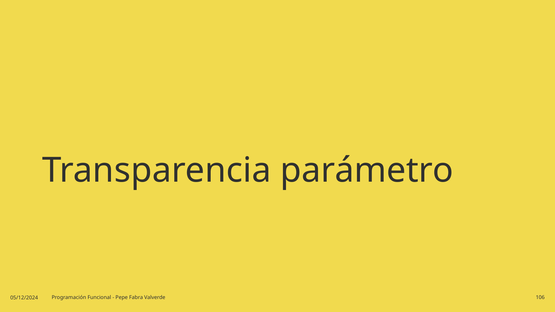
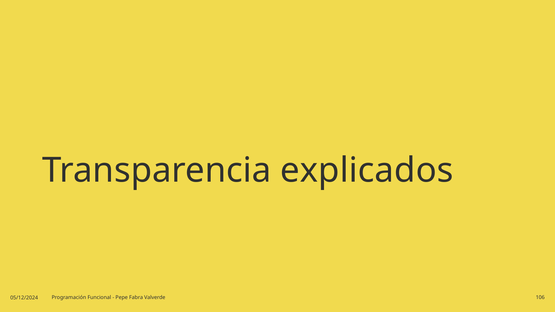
parámetro: parámetro -> explicados
